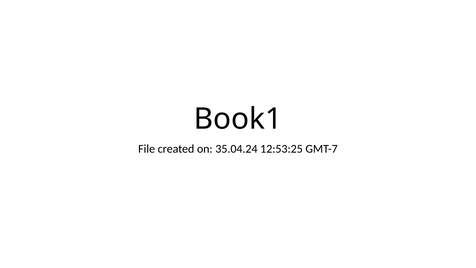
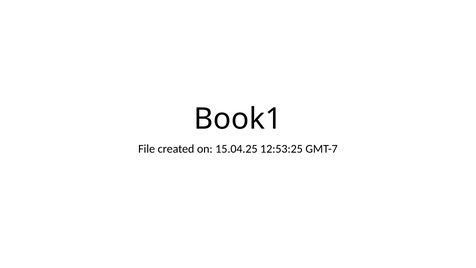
35.04.24: 35.04.24 -> 15.04.25
